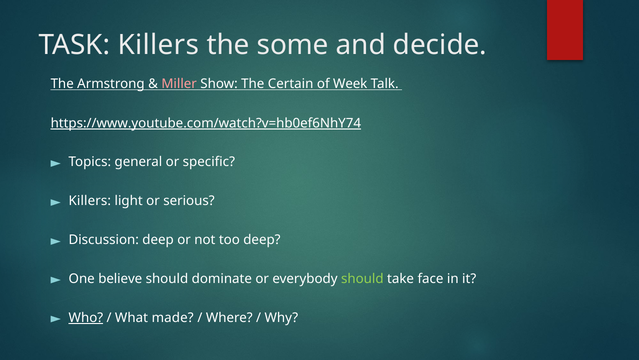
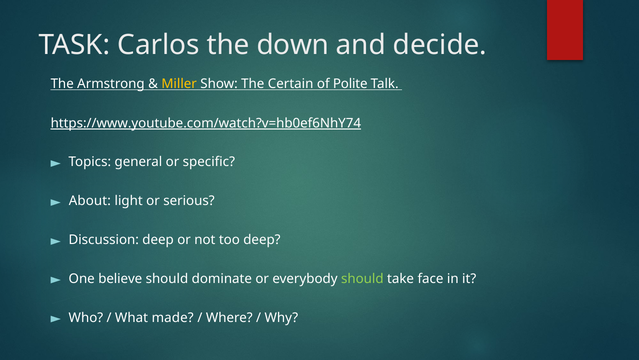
TASK Killers: Killers -> Carlos
some: some -> down
Miller colour: pink -> yellow
Week: Week -> Polite
Killers at (90, 201): Killers -> About
Who underline: present -> none
